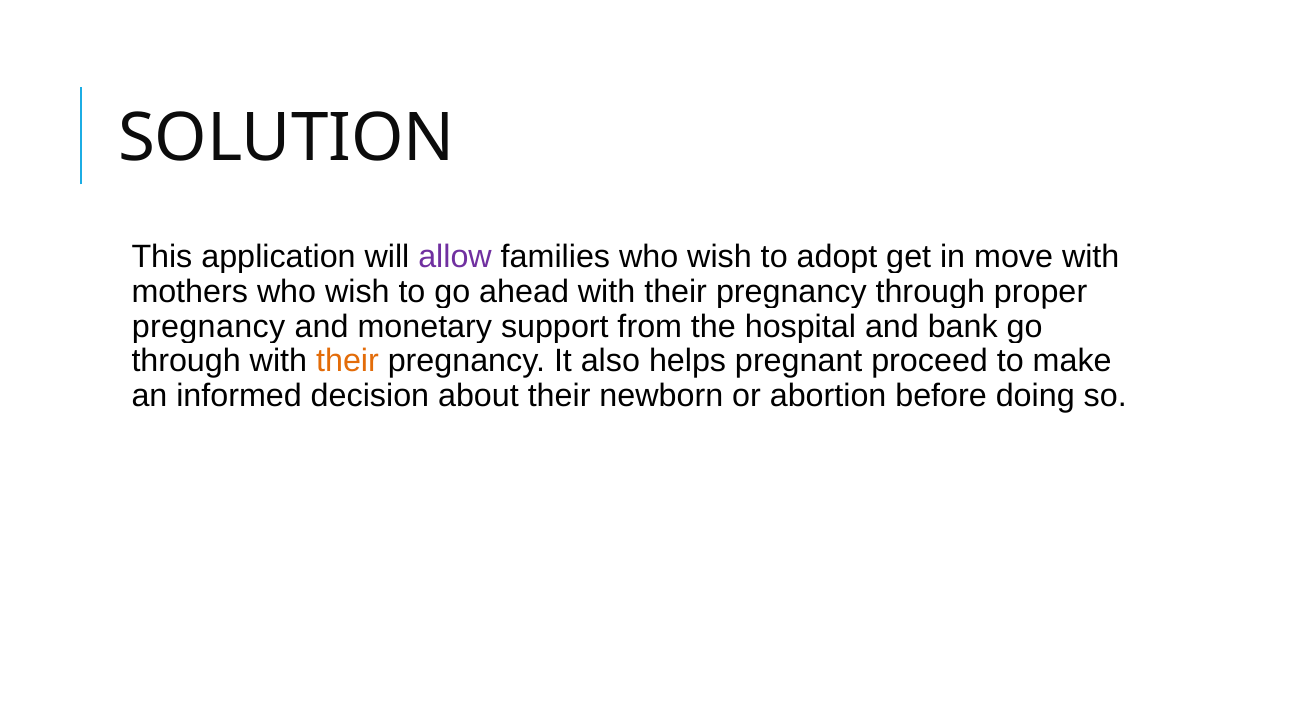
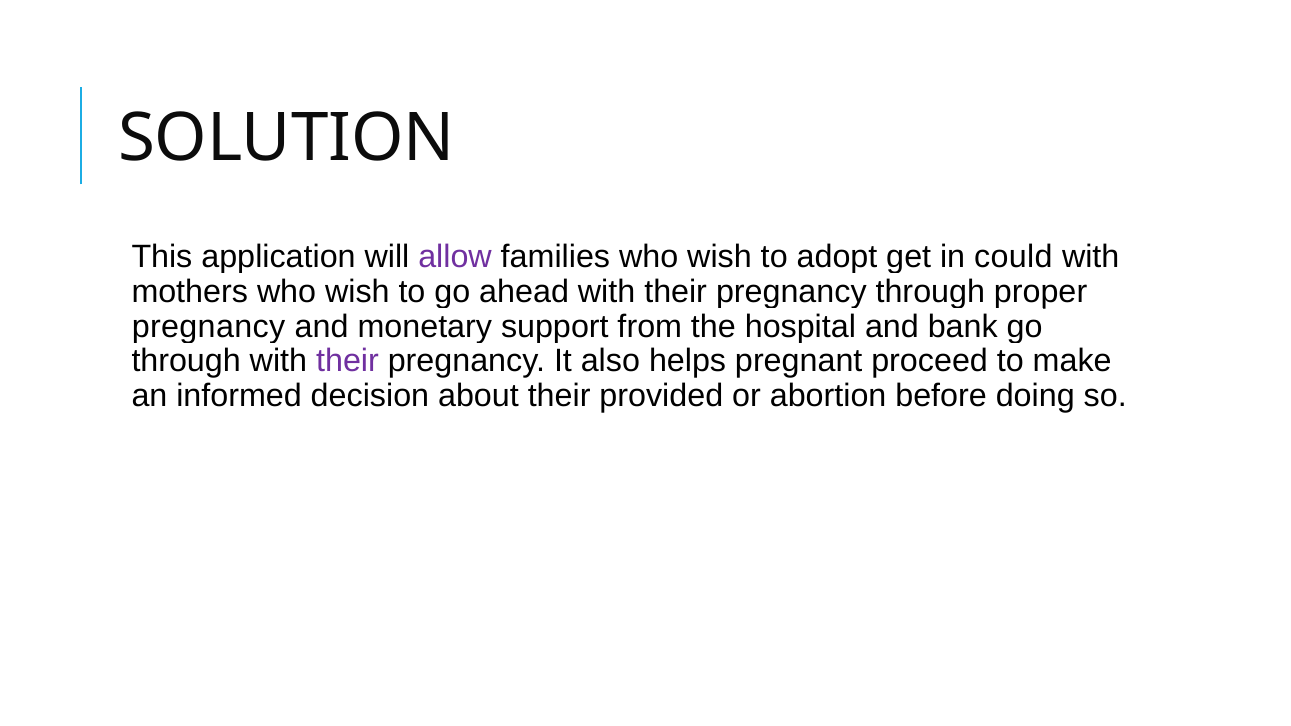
move: move -> could
their at (348, 361) colour: orange -> purple
newborn: newborn -> provided
